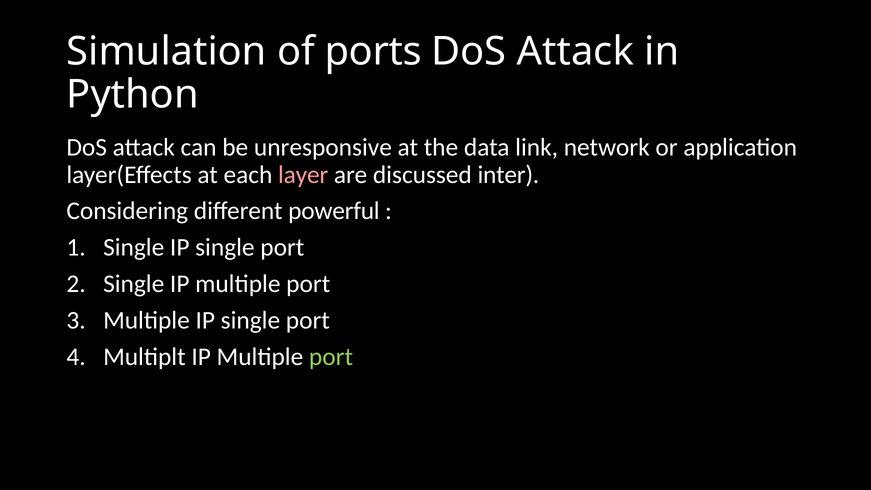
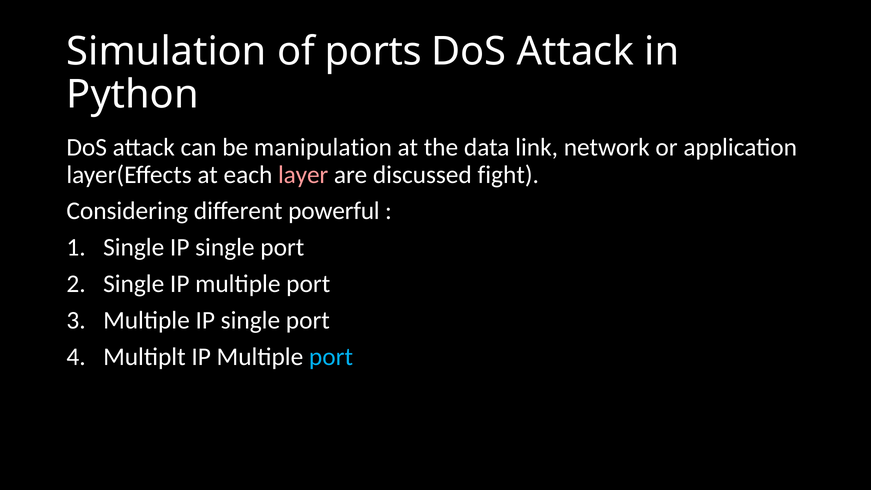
unresponsive: unresponsive -> manipulation
inter: inter -> fight
port at (331, 357) colour: light green -> light blue
